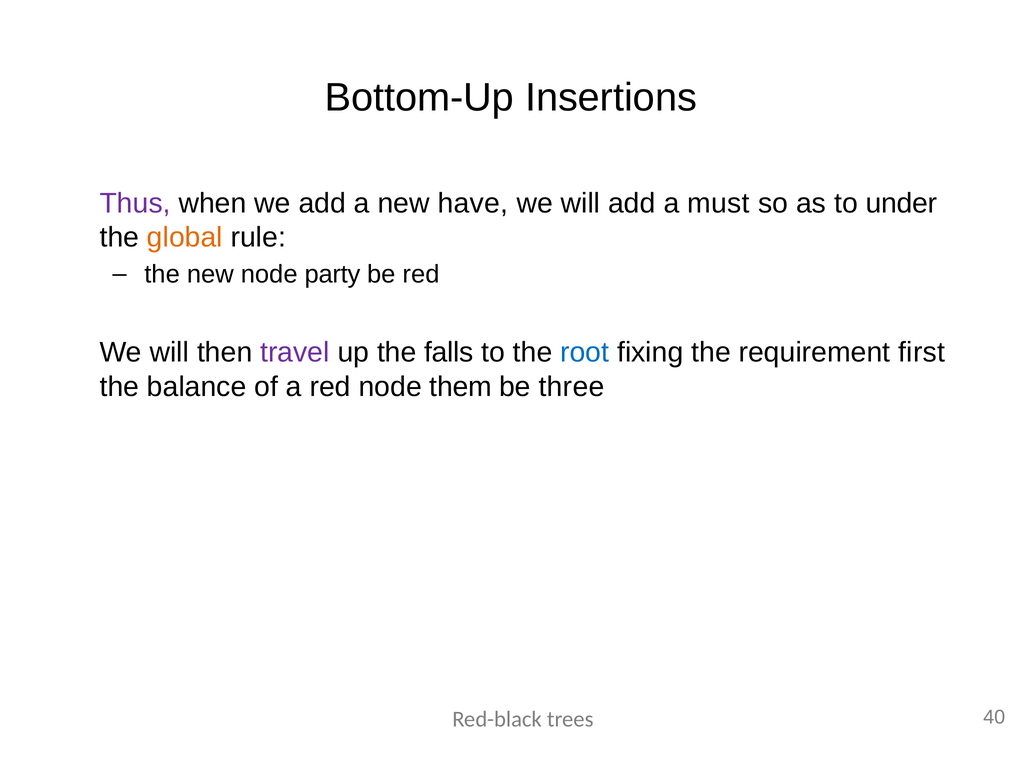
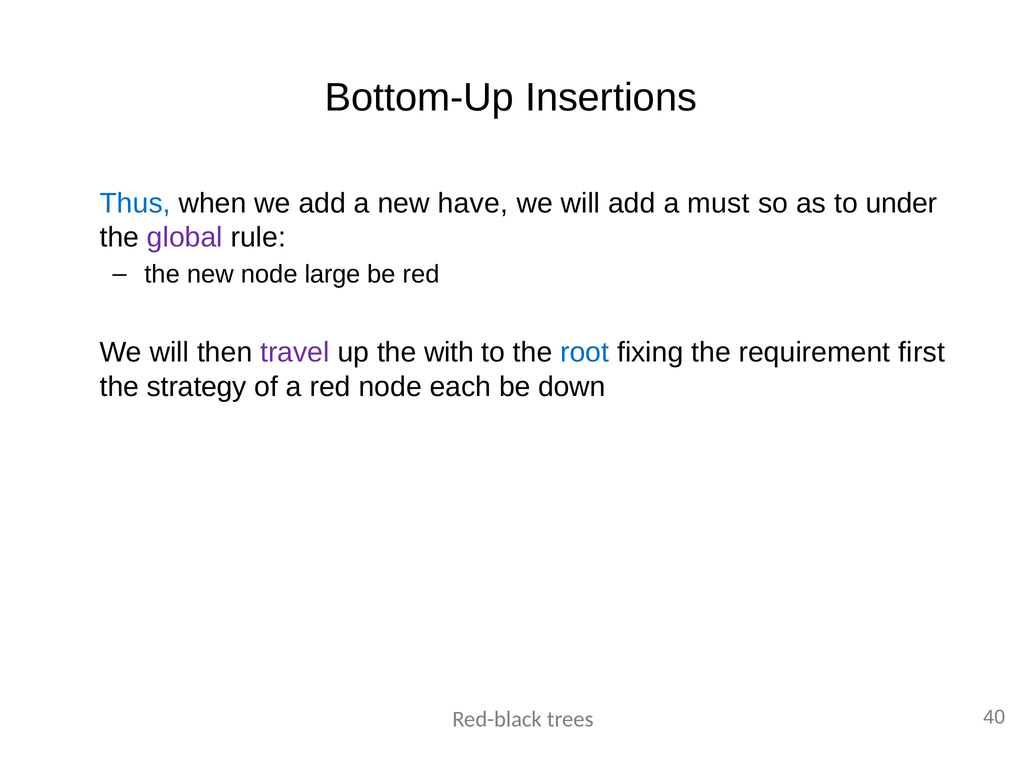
Thus colour: purple -> blue
global colour: orange -> purple
party: party -> large
falls: falls -> with
balance: balance -> strategy
them: them -> each
three: three -> down
